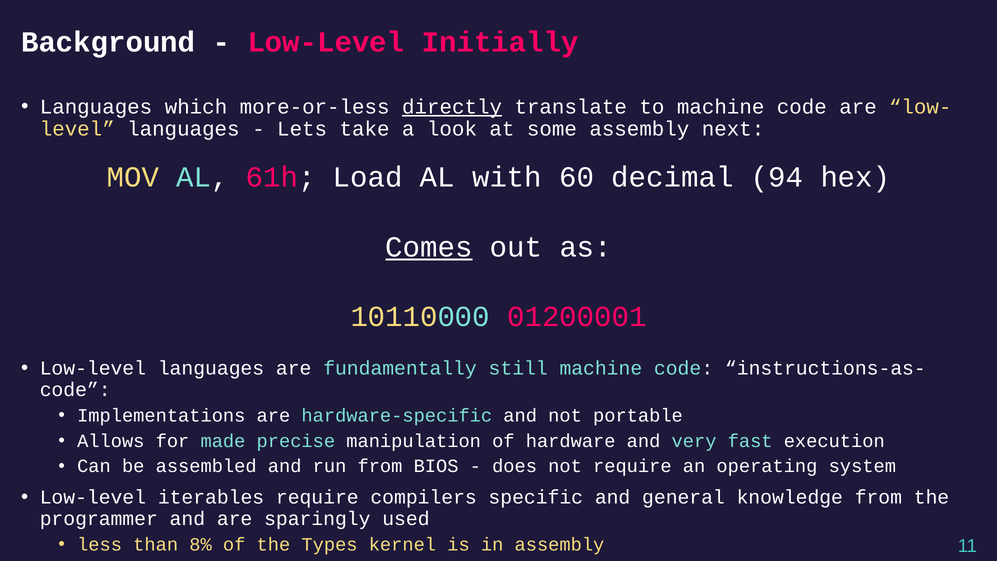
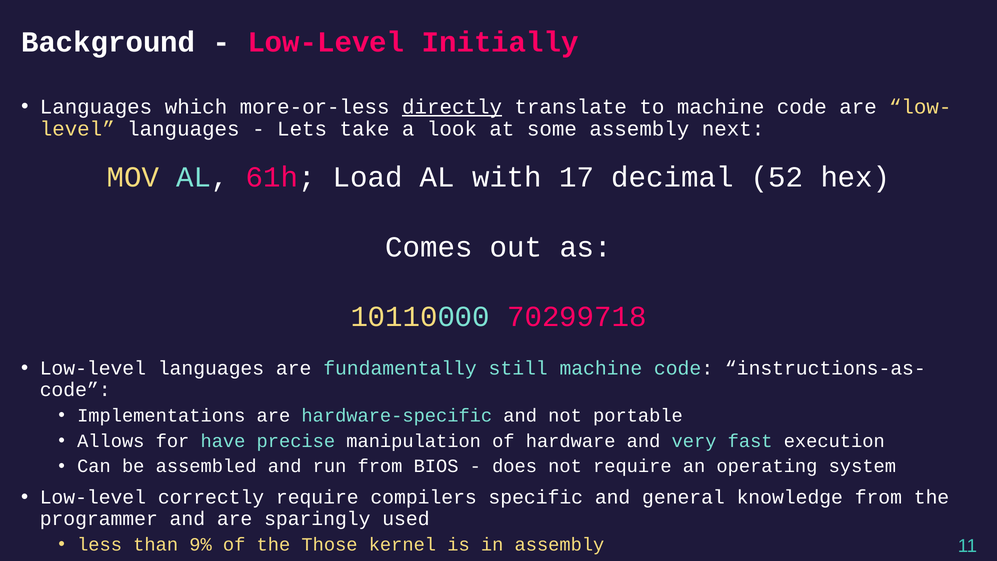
60: 60 -> 17
94: 94 -> 52
Comes underline: present -> none
01200001: 01200001 -> 70299718
made: made -> have
iterables: iterables -> correctly
8%: 8% -> 9%
Types: Types -> Those
